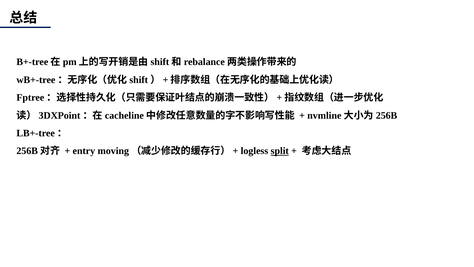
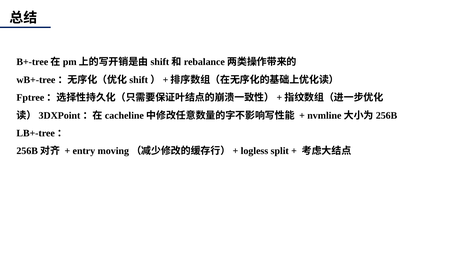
split underline: present -> none
